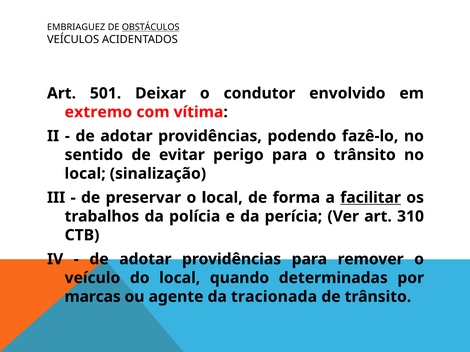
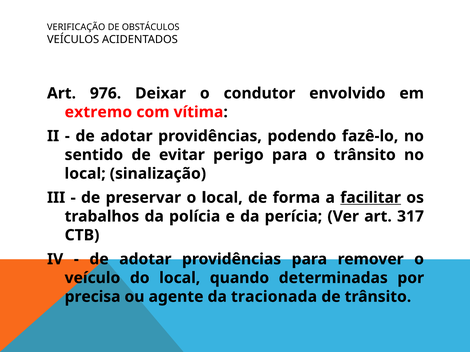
EMBRIAGUEZ: EMBRIAGUEZ -> VERIFICAÇÃO
OBSTÁCULOS underline: present -> none
501: 501 -> 976
310: 310 -> 317
marcas: marcas -> precisa
